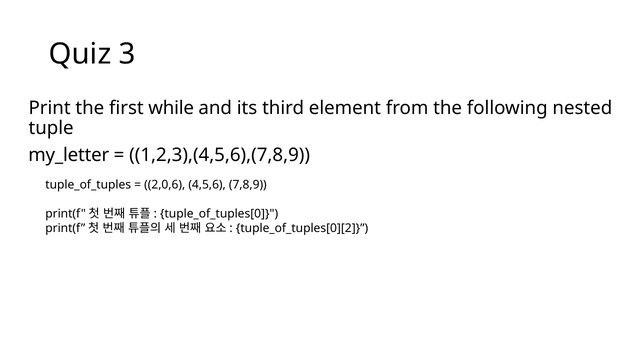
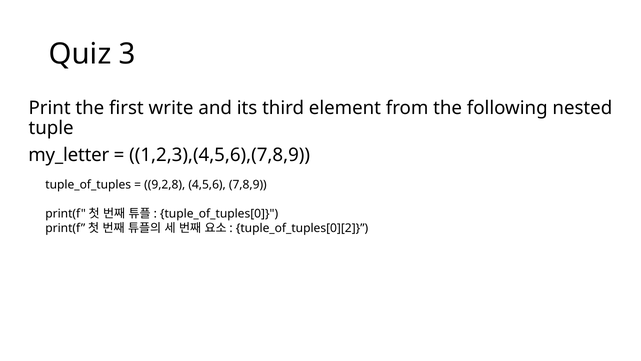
while: while -> write
2,0,6: 2,0,6 -> 9,2,8
